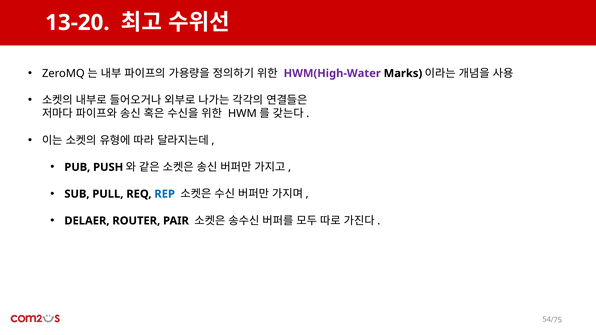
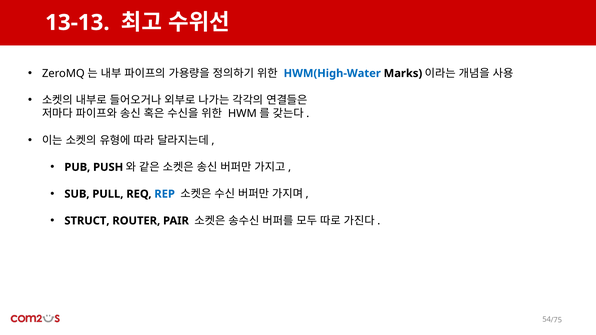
13-20: 13-20 -> 13-13
HWM(High-Water colour: purple -> blue
DELAER: DELAER -> STRUCT
